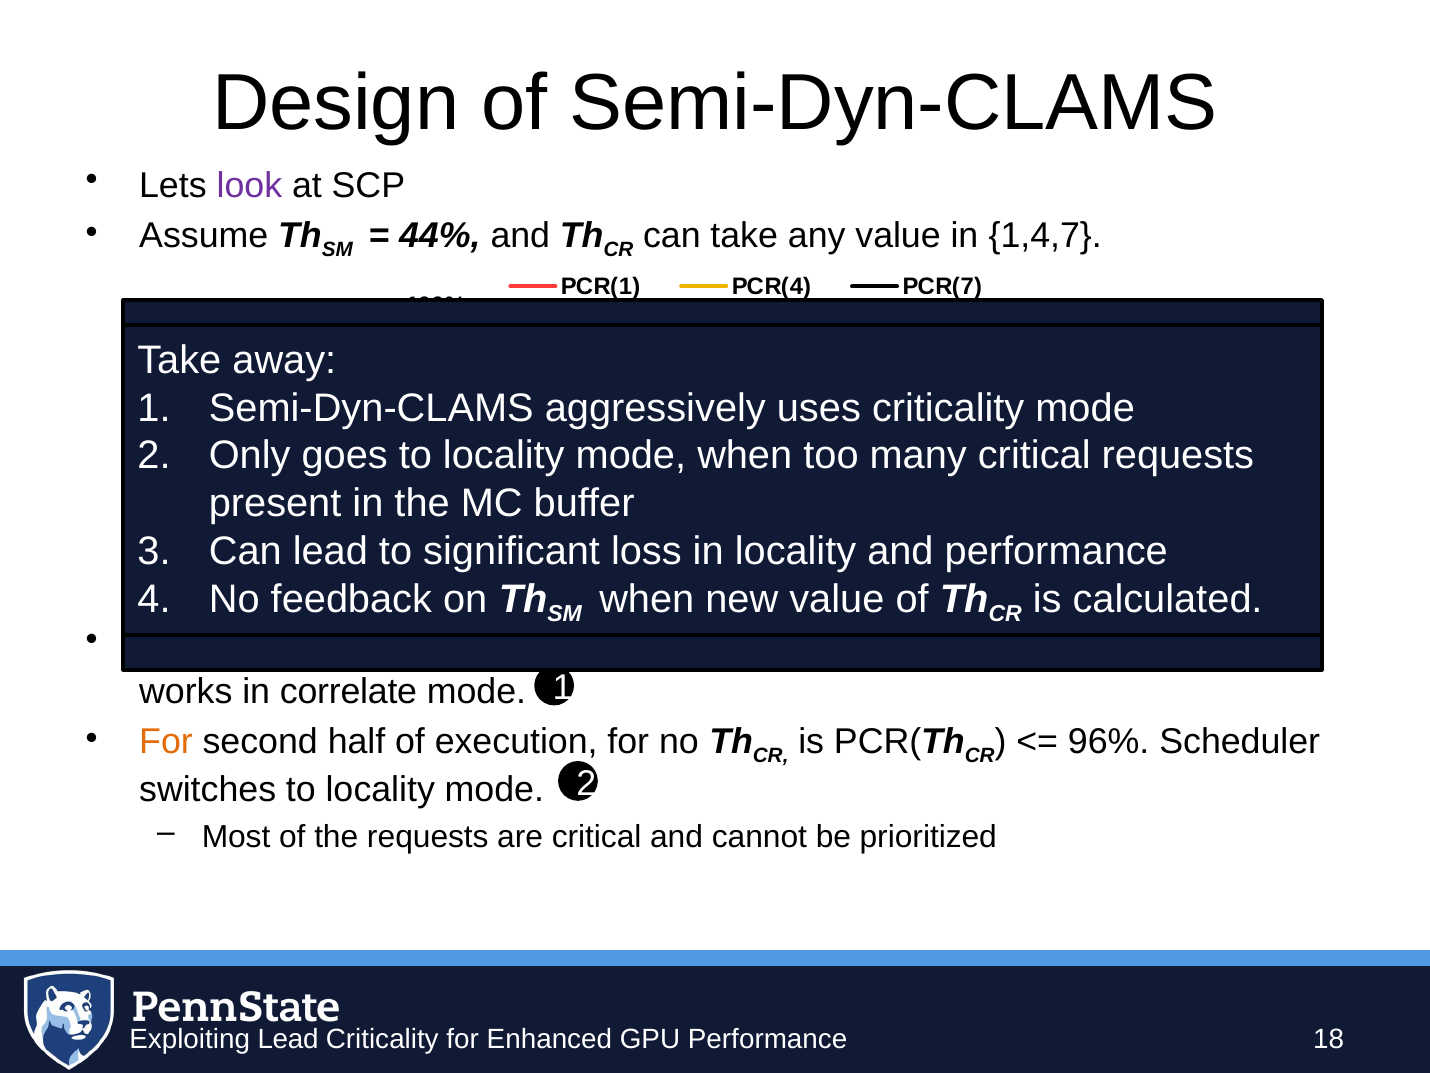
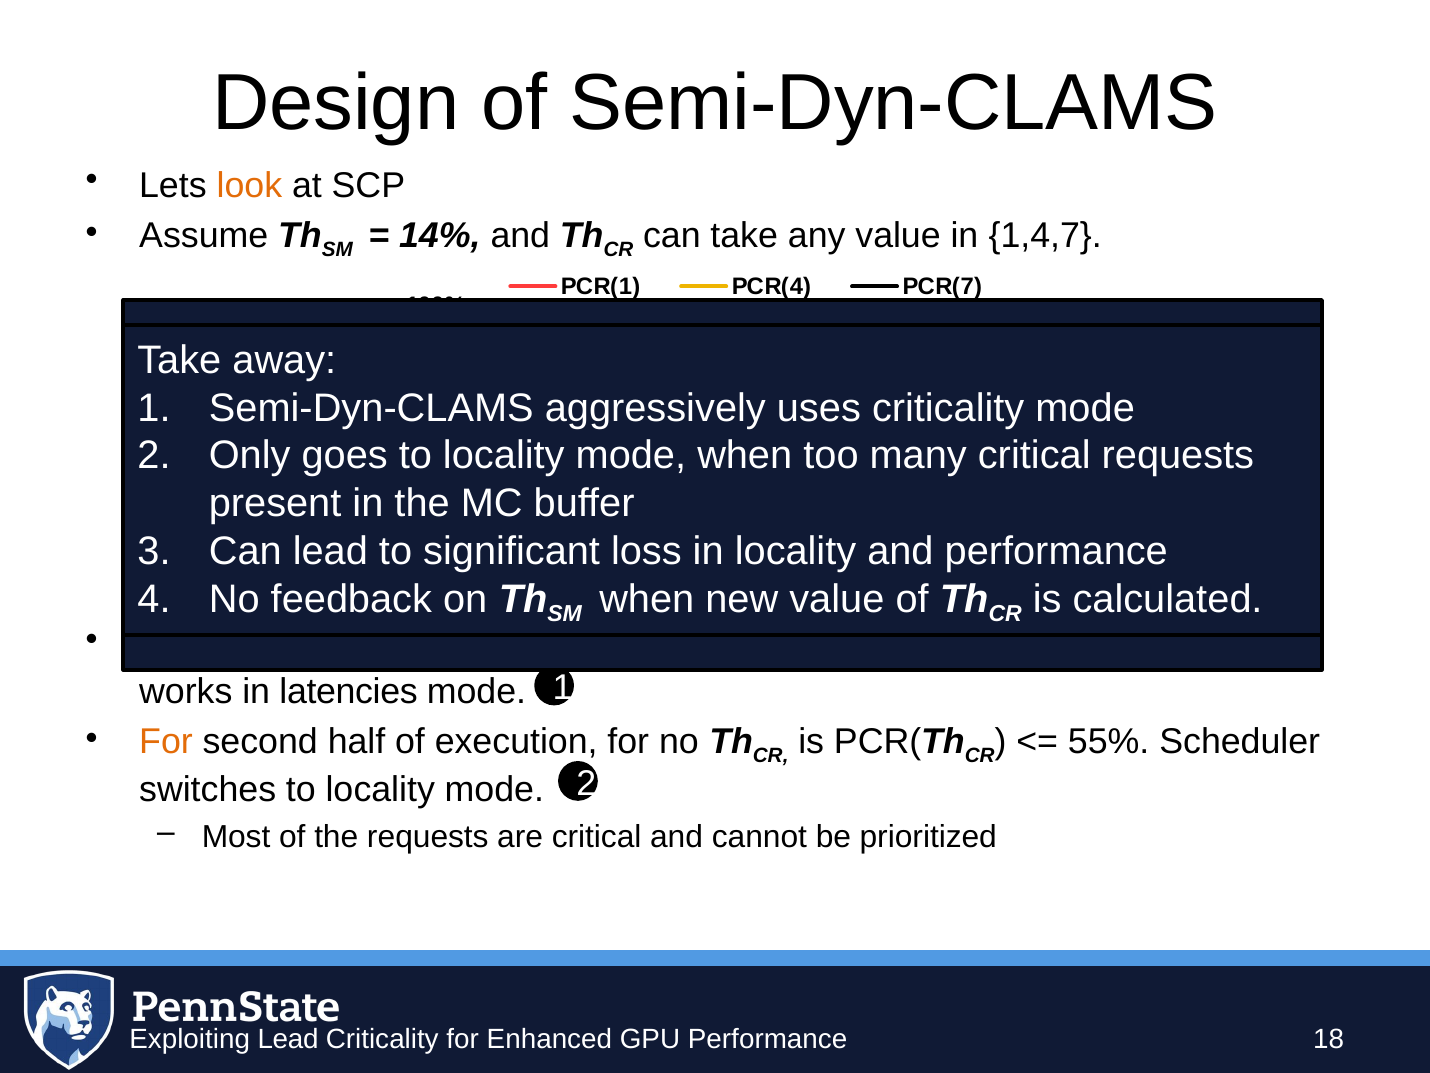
look colour: purple -> orange
44%: 44% -> 14%
correlate: correlate -> latencies
96%: 96% -> 55%
